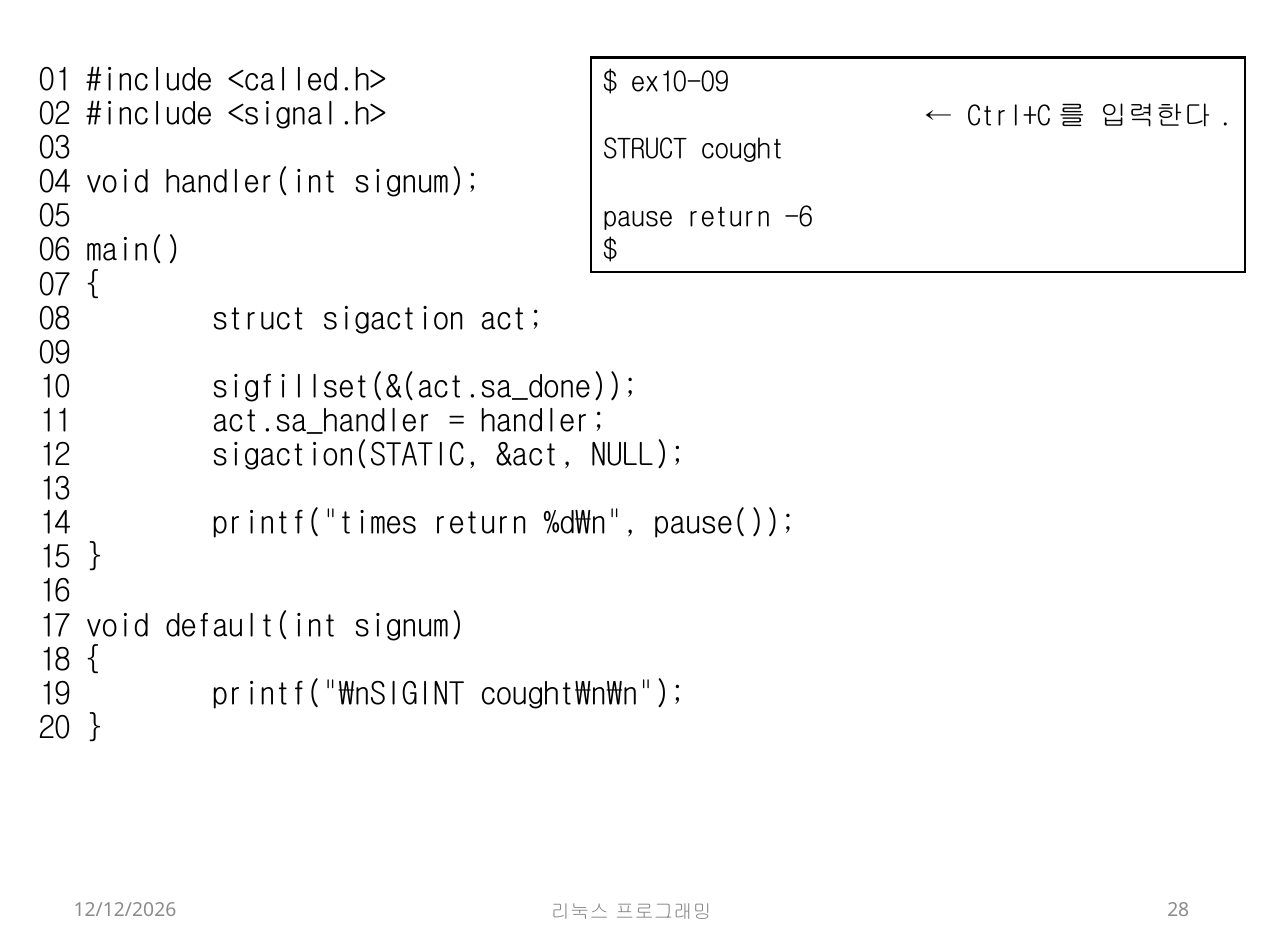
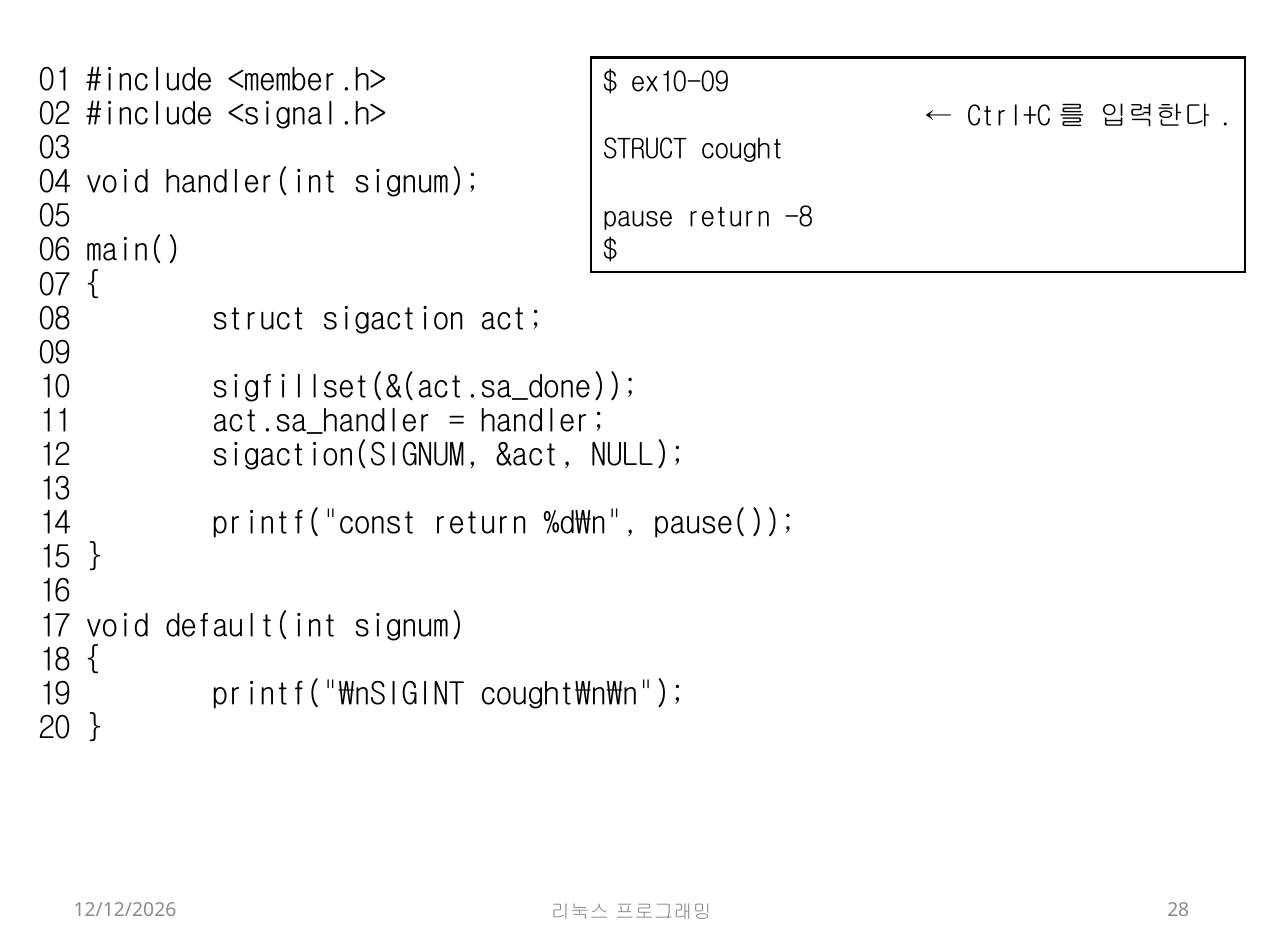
<called.h>: <called.h> -> <member.h>
-6: -6 -> -8
sigaction(STATIC: sigaction(STATIC -> sigaction(SIGNUM
printf("times: printf("times -> printf("const
